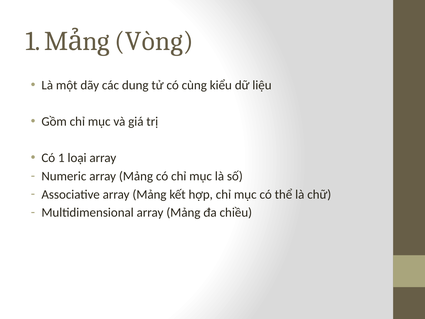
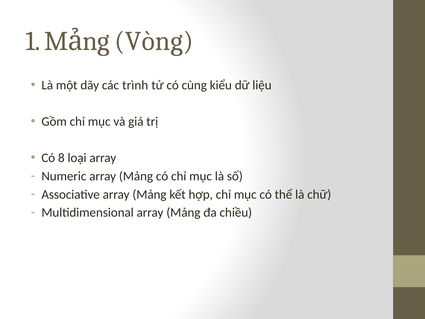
dung: dung -> trình
Có 1: 1 -> 8
